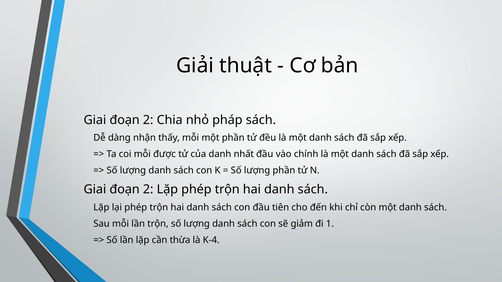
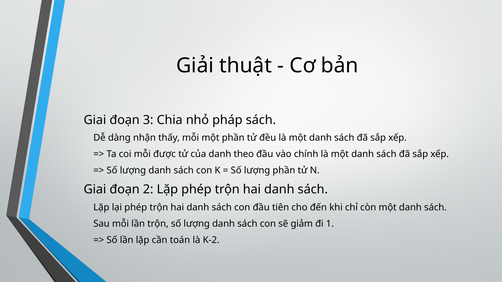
2 at (148, 120): 2 -> 3
nhất: nhất -> theo
thừa: thừa -> toán
K-4: K-4 -> K-2
